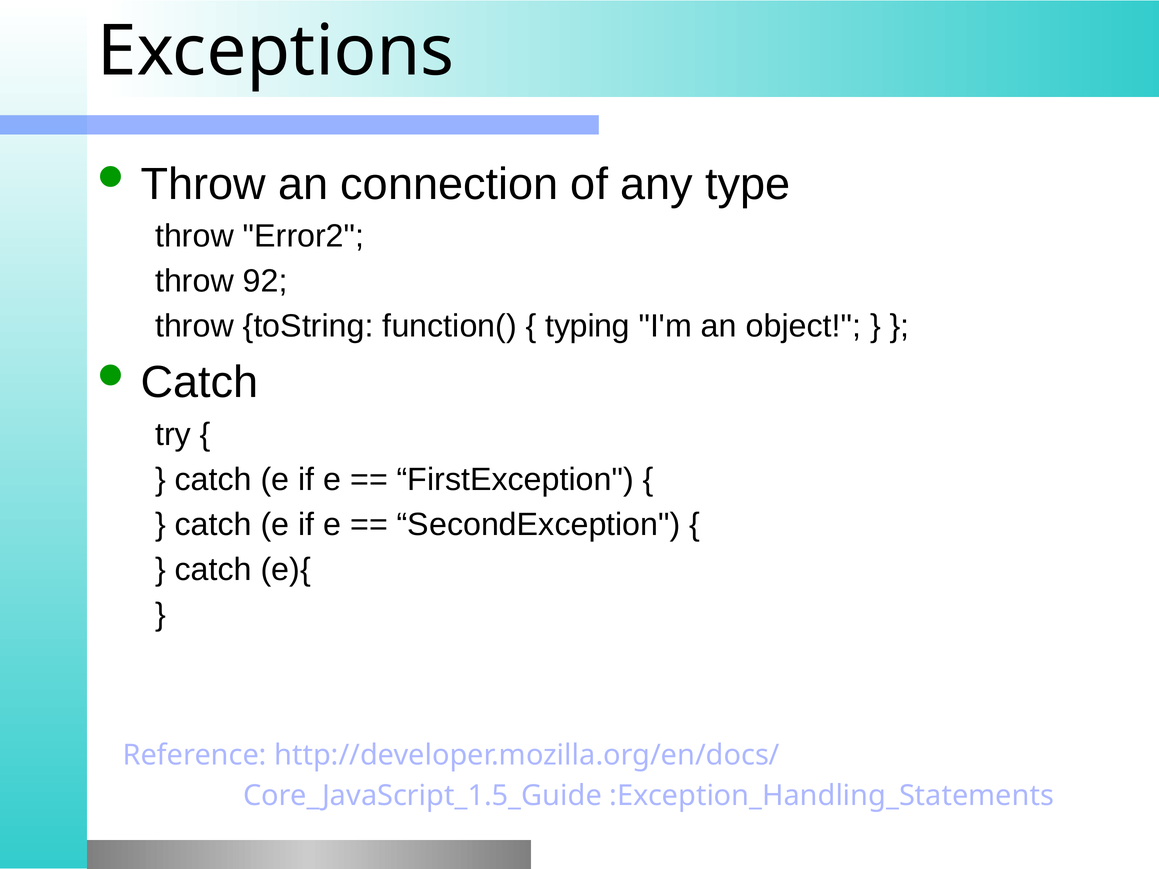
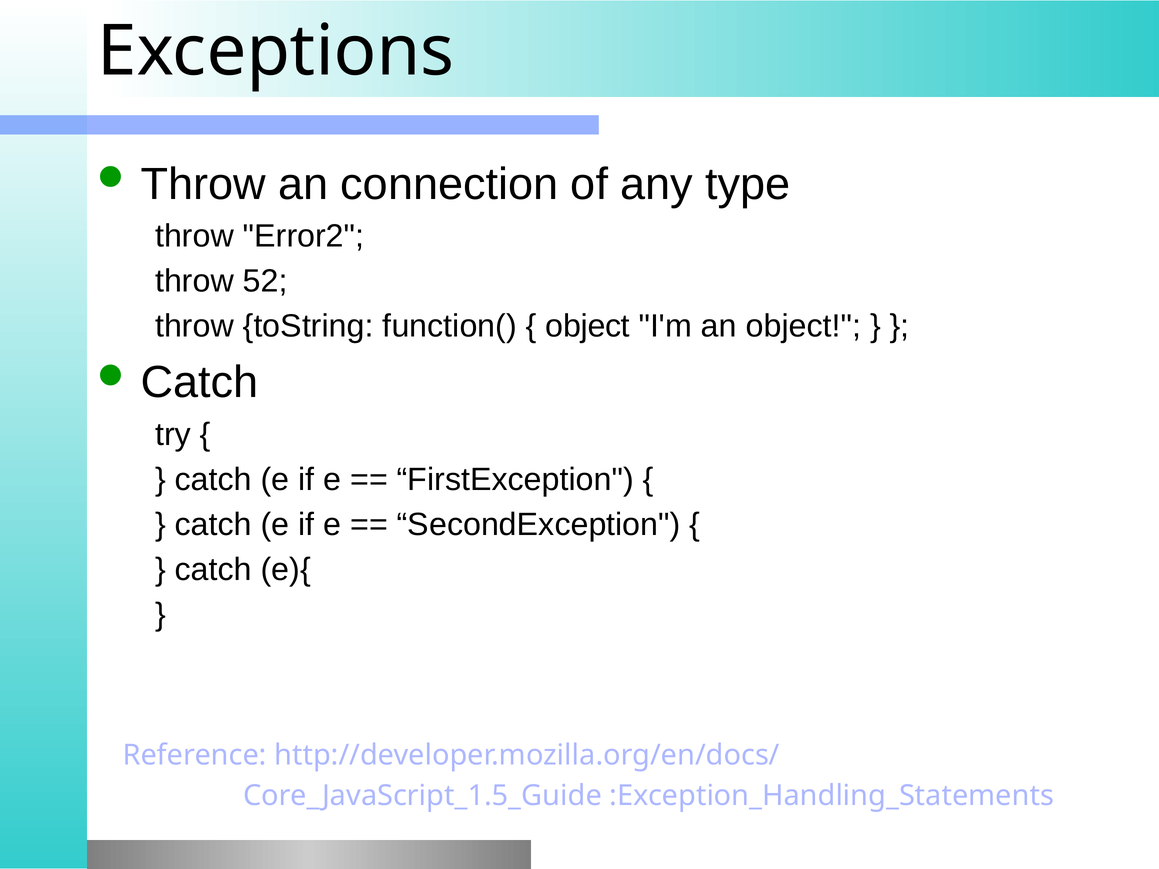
92: 92 -> 52
typing at (588, 326): typing -> object
